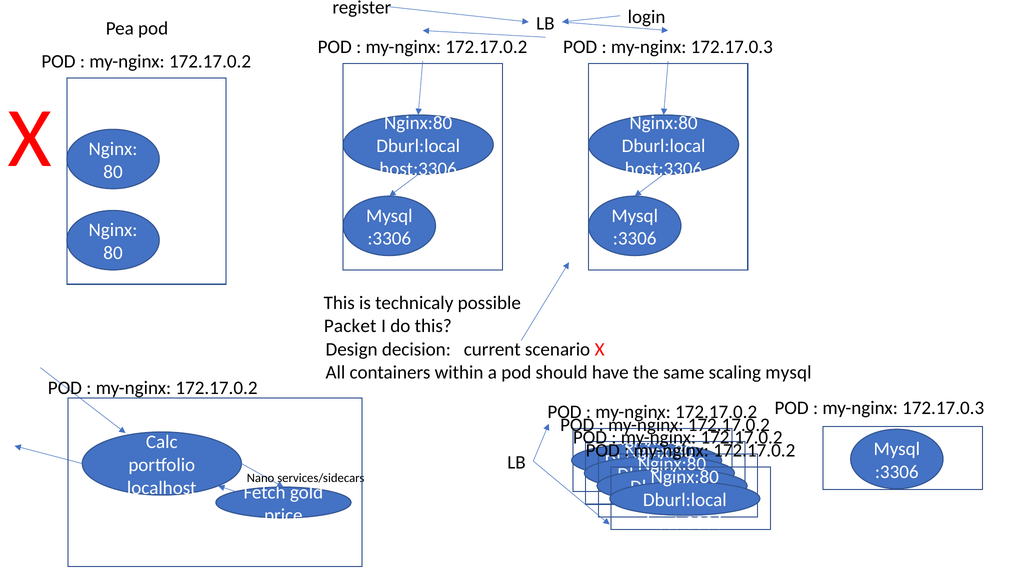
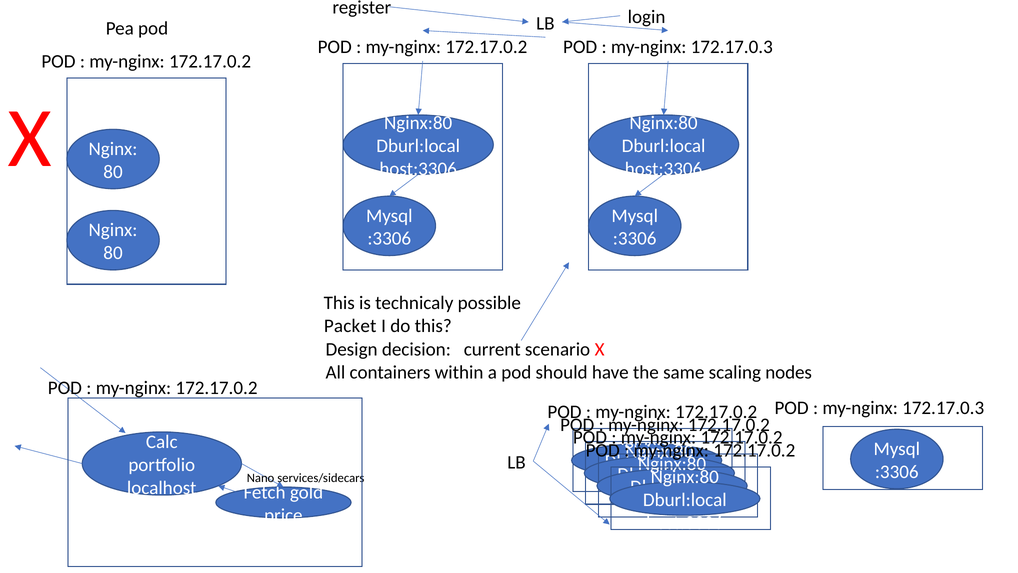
scaling mysql: mysql -> nodes
